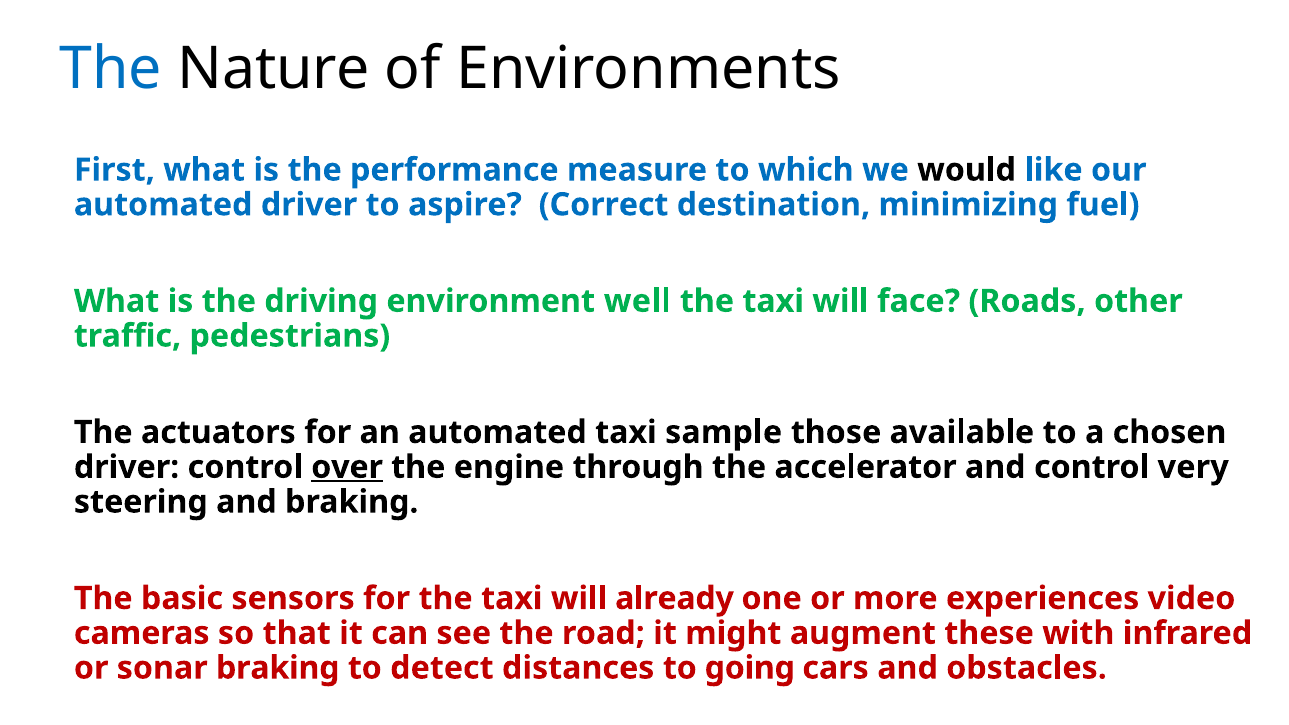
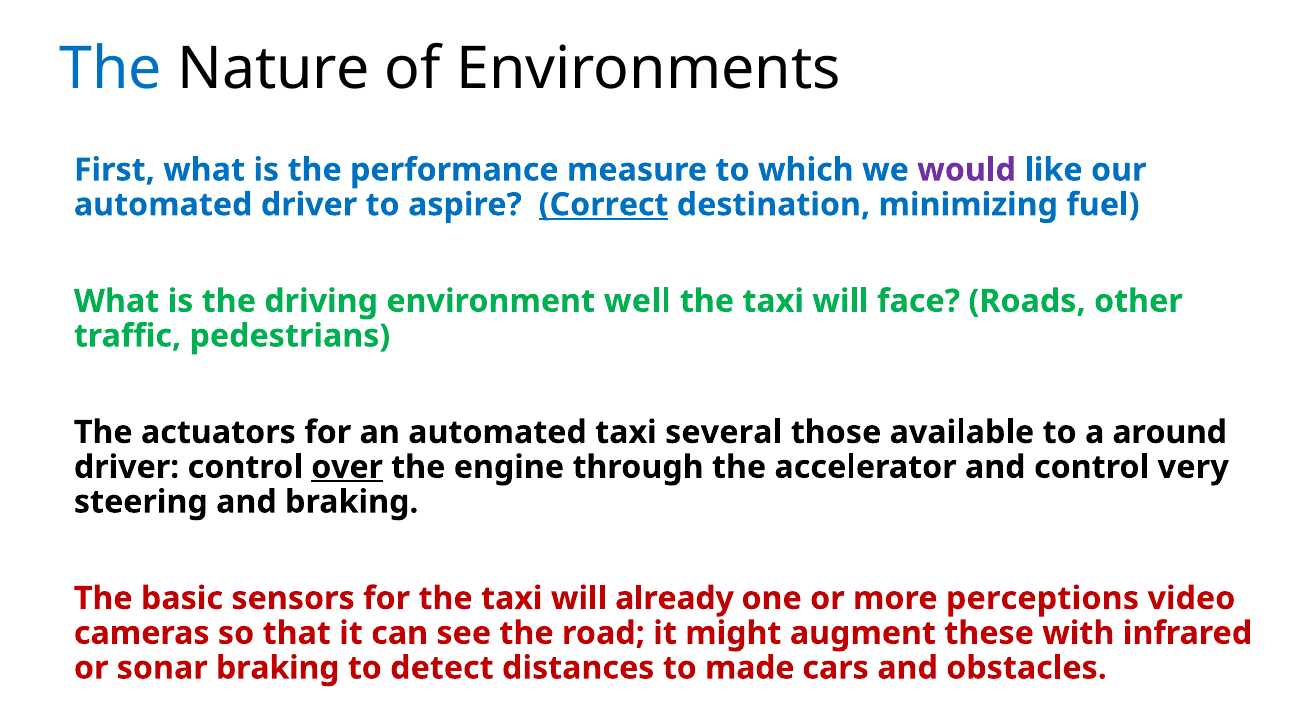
would colour: black -> purple
Correct underline: none -> present
sample: sample -> several
chosen: chosen -> around
experiences: experiences -> perceptions
going: going -> made
